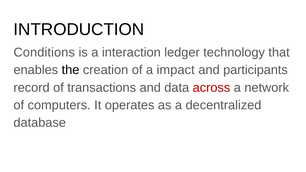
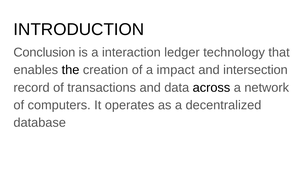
Conditions: Conditions -> Conclusion
participants: participants -> intersection
across colour: red -> black
